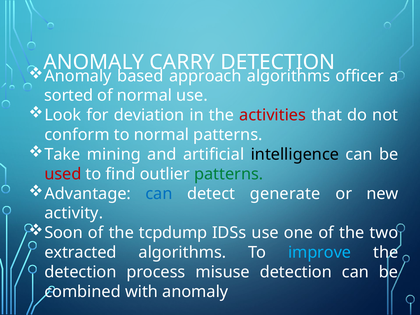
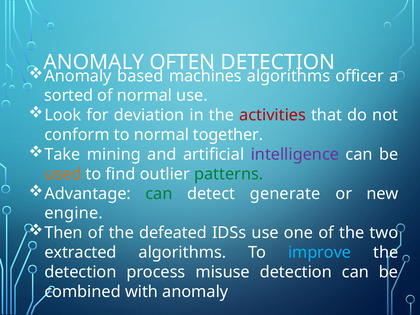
CARRY: CARRY -> OFTEN
approach: approach -> machines
normal patterns: patterns -> together
intelligence colour: black -> purple
used colour: red -> orange
can at (159, 194) colour: blue -> green
activity: activity -> engine
Soon: Soon -> Then
tcpdump: tcpdump -> defeated
